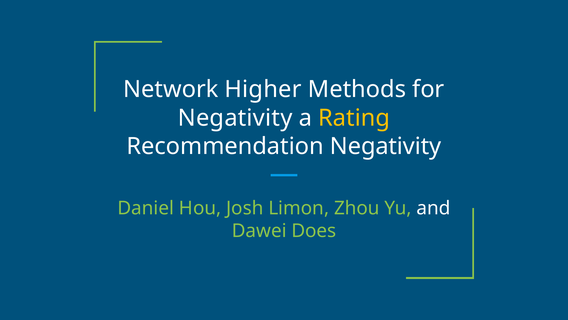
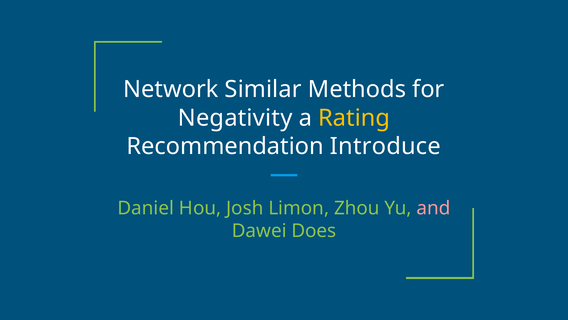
Higher: Higher -> Similar
Recommendation Negativity: Negativity -> Introduce
and colour: white -> pink
